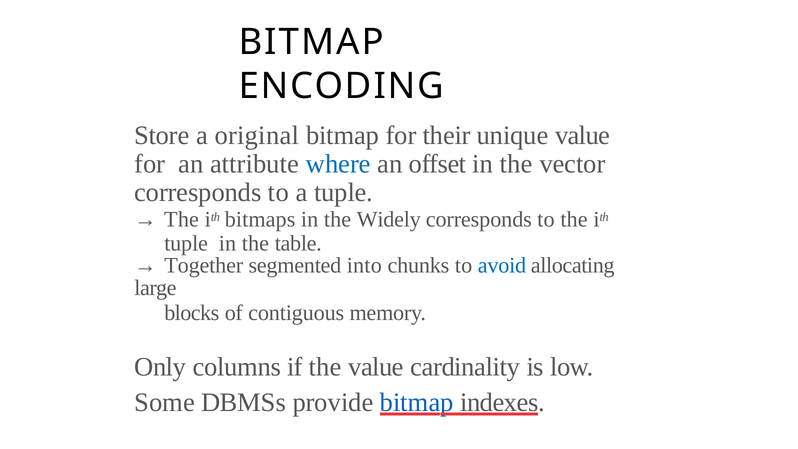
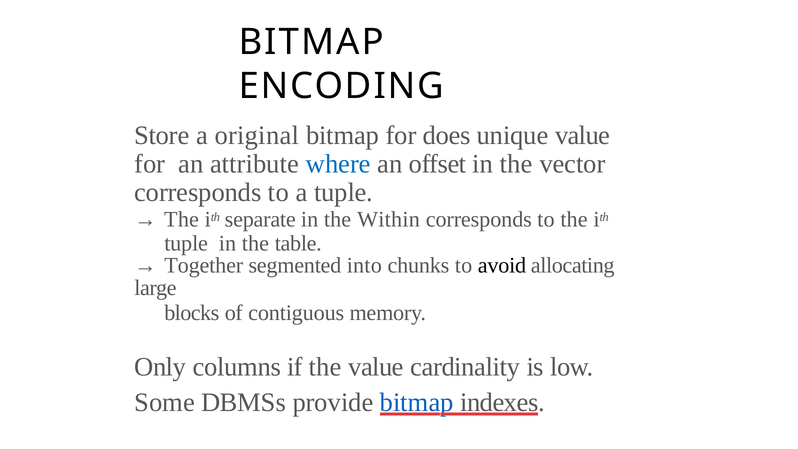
their: their -> does
bitmaps: bitmaps -> separate
Widely: Widely -> Within
avoid colour: blue -> black
